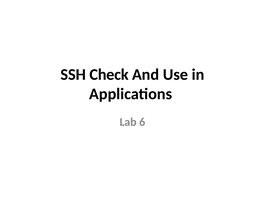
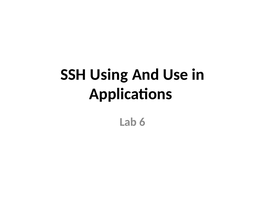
Check: Check -> Using
